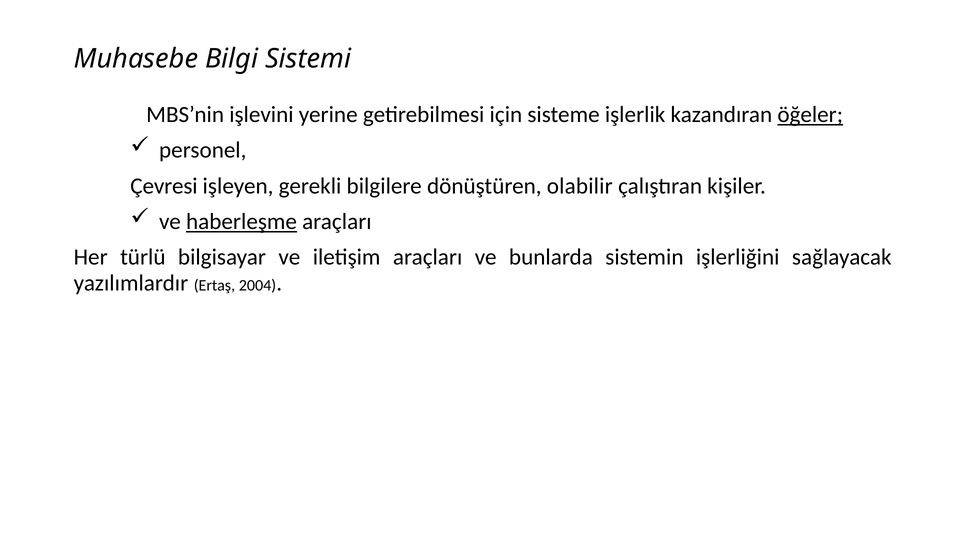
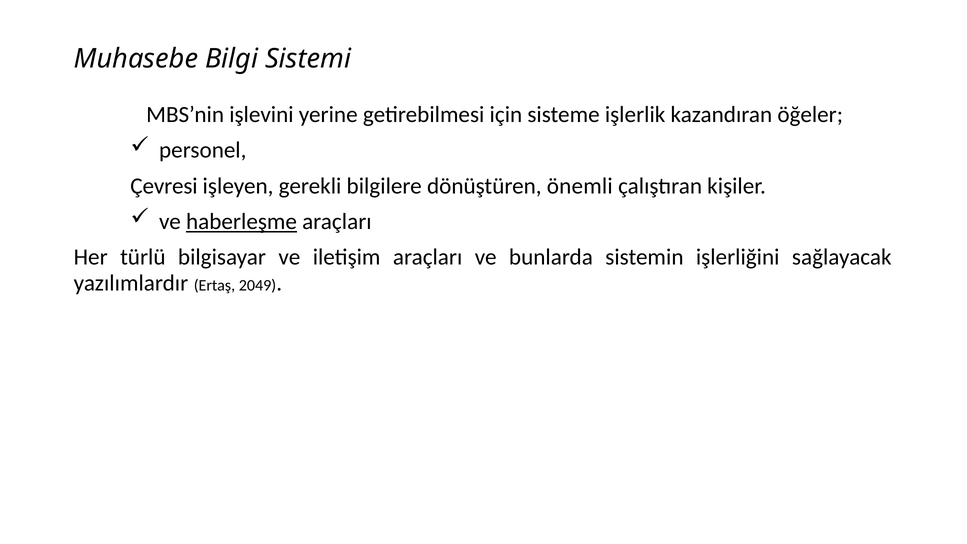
öğeler underline: present -> none
olabilir: olabilir -> önemli
2004: 2004 -> 2049
